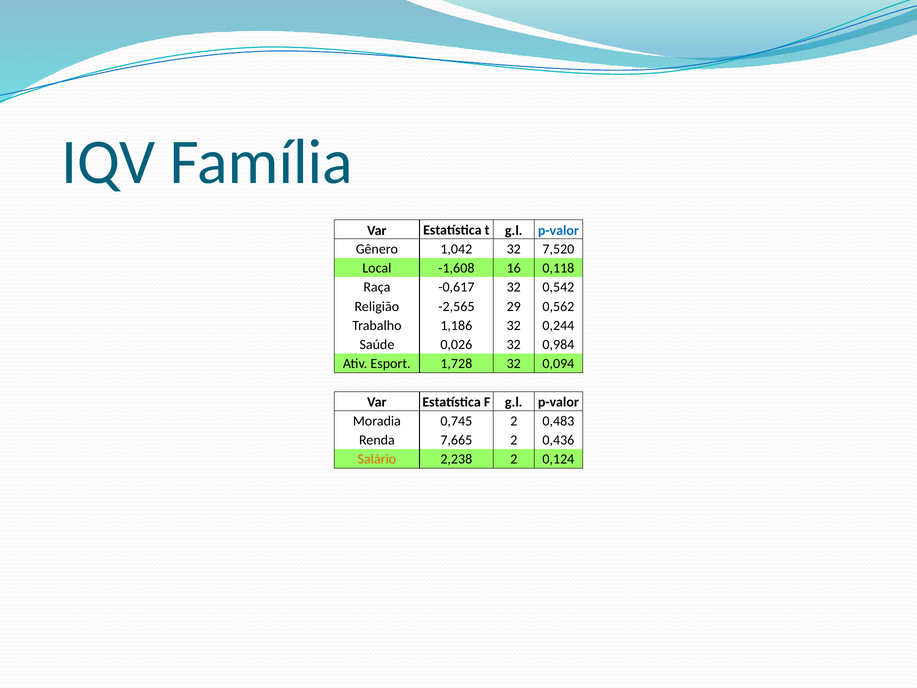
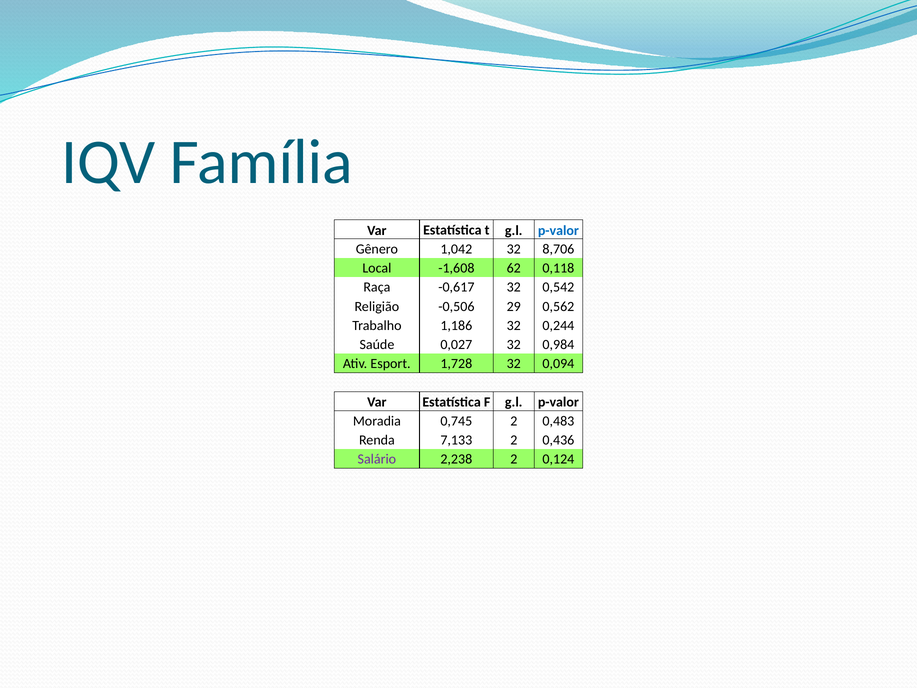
7,520: 7,520 -> 8,706
16: 16 -> 62
-2,565: -2,565 -> -0,506
0,026: 0,026 -> 0,027
7,665: 7,665 -> 7,133
Salário colour: orange -> purple
